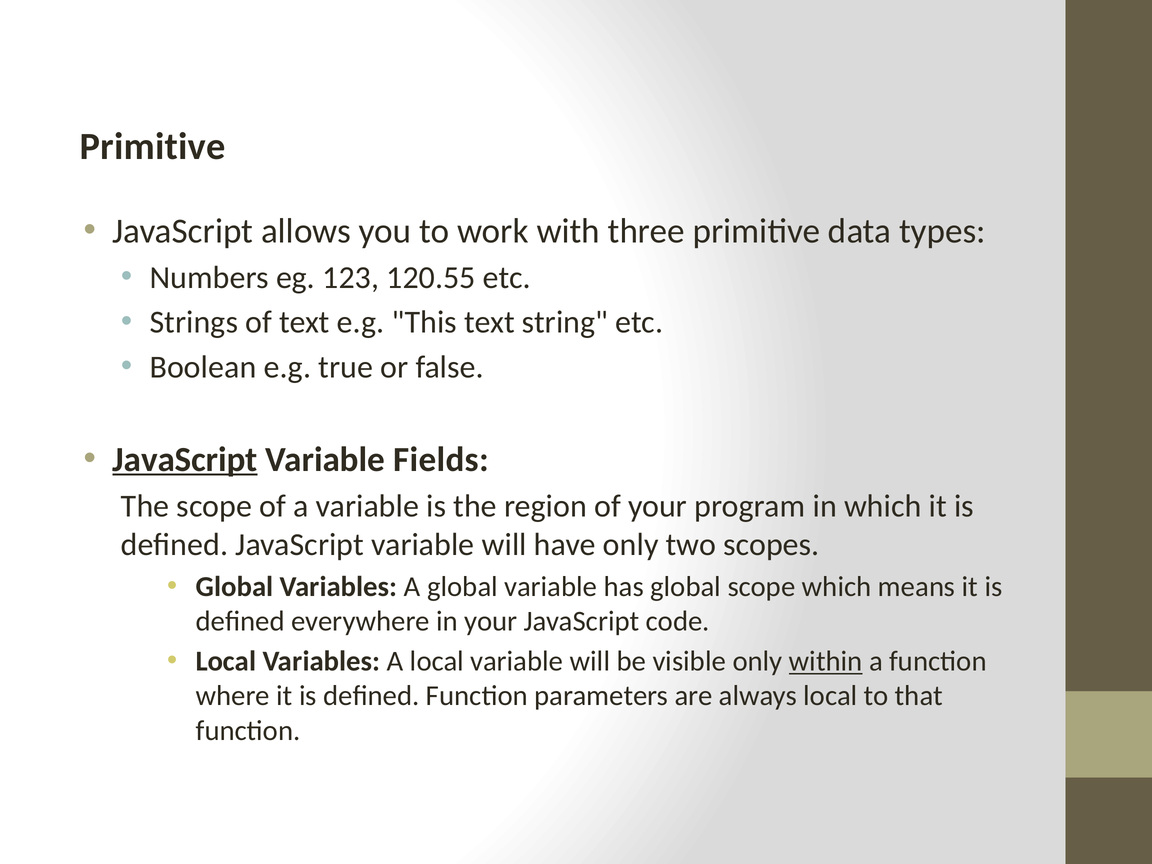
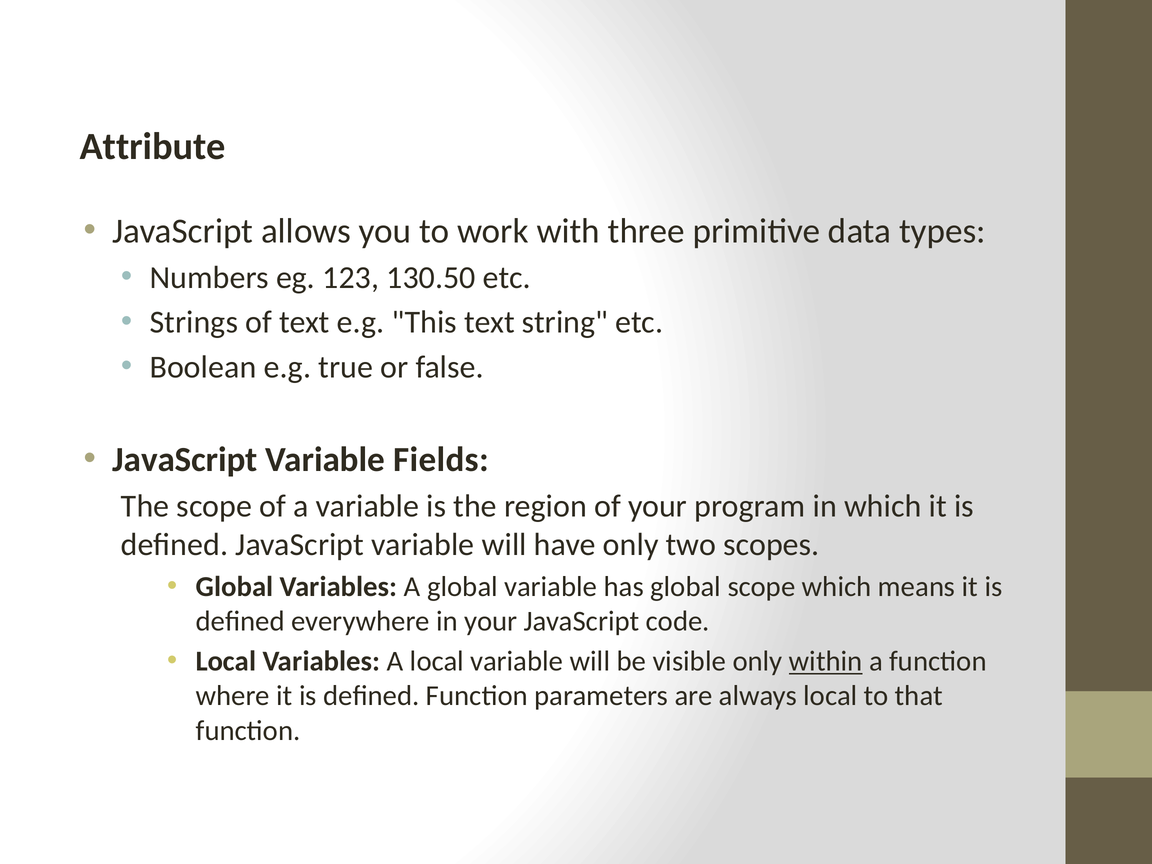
Primitive at (153, 147): Primitive -> Attribute
120.55: 120.55 -> 130.50
JavaScript at (185, 460) underline: present -> none
